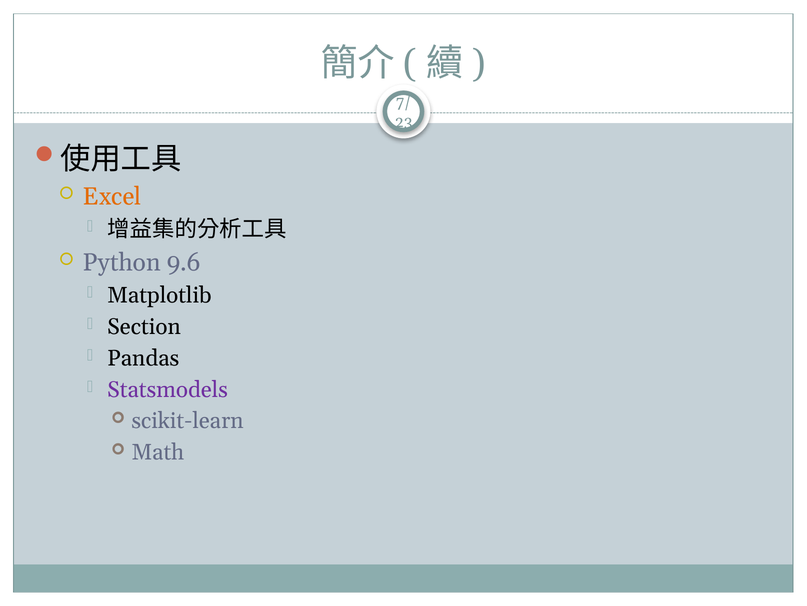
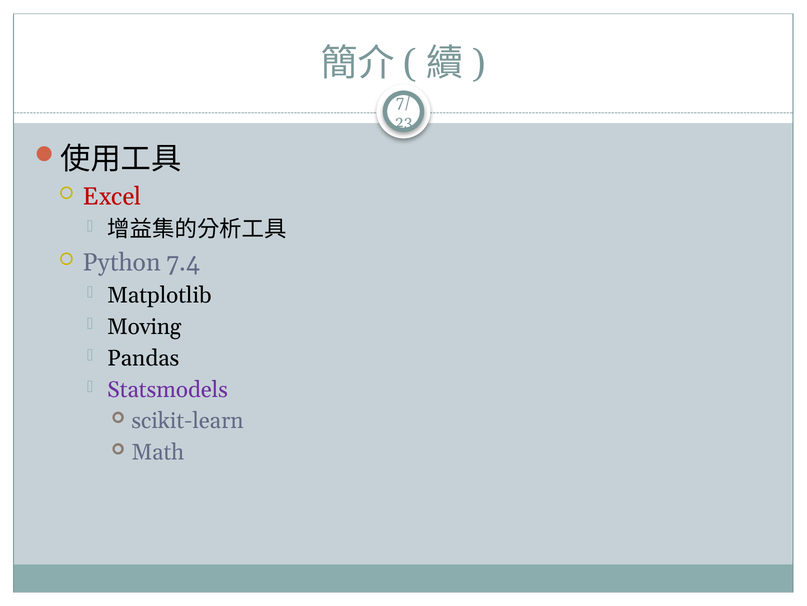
Excel colour: orange -> red
9.6: 9.6 -> 7.4
Section: Section -> Moving
